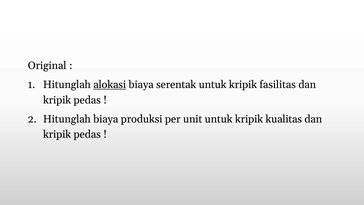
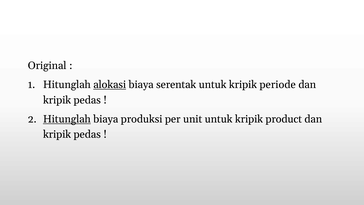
fasilitas: fasilitas -> periode
Hitunglah at (67, 119) underline: none -> present
kualitas: kualitas -> product
